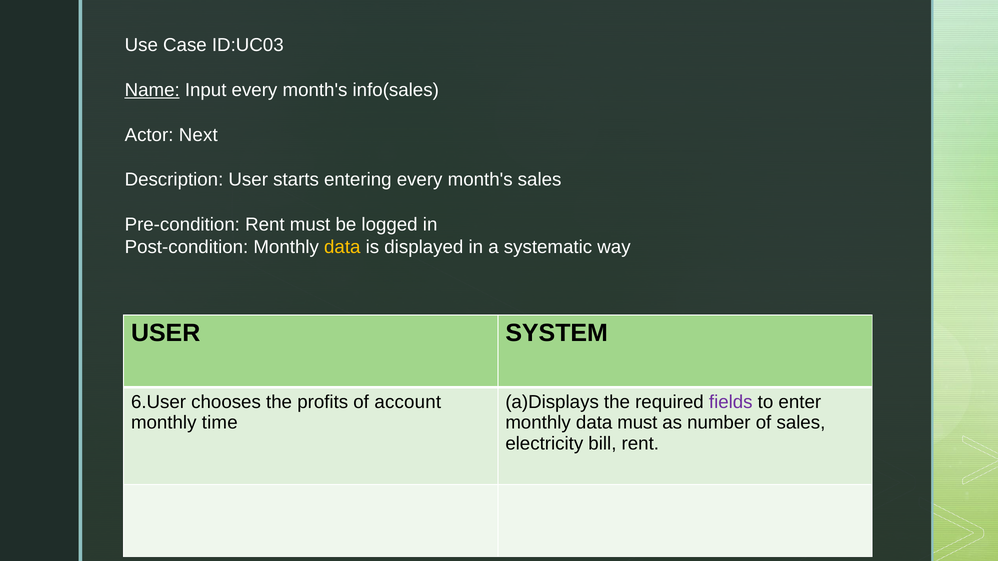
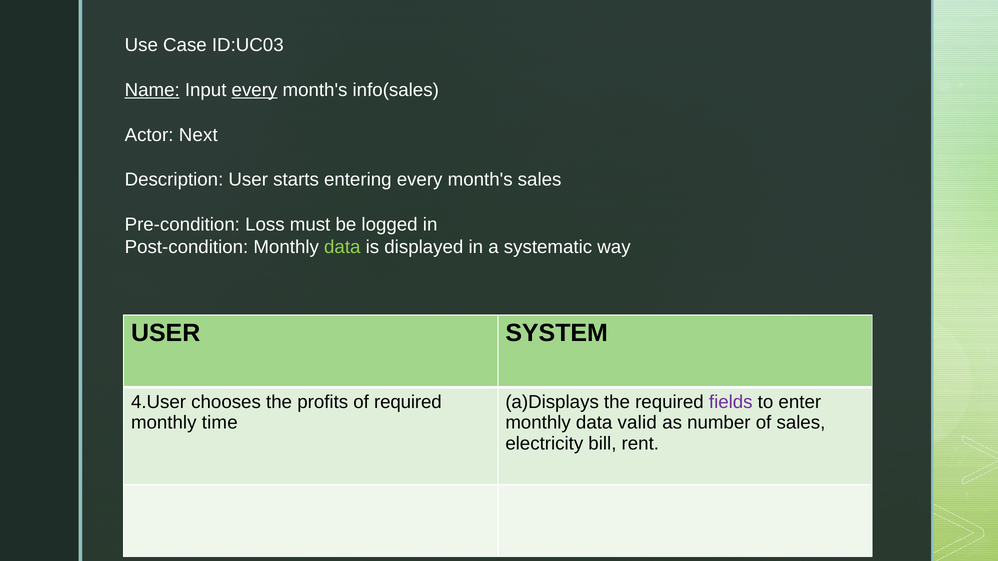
every at (254, 90) underline: none -> present
Pre-condition Rent: Rent -> Loss
data at (342, 247) colour: yellow -> light green
6.User: 6.User -> 4.User
of account: account -> required
data must: must -> valid
